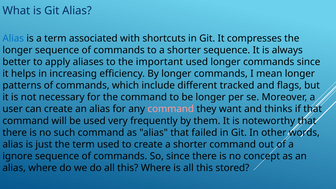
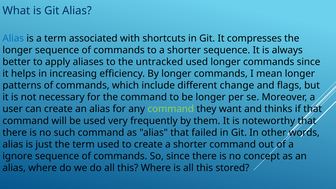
important: important -> untracked
tracked: tracked -> change
command at (171, 109) colour: pink -> light green
